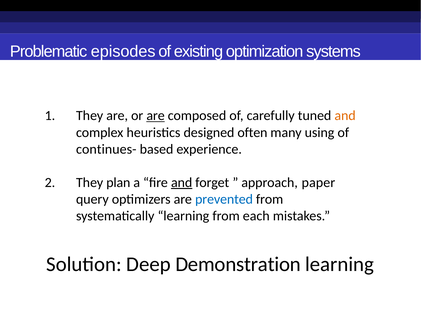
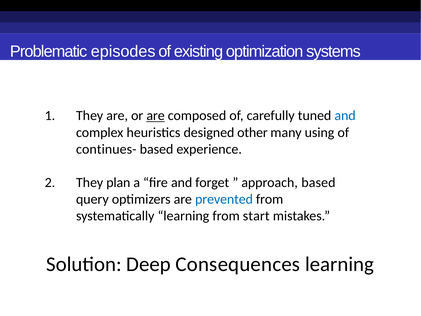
and at (345, 116) colour: orange -> blue
often: often -> other
and at (182, 183) underline: present -> none
approach paper: paper -> based
each: each -> start
Demonstration: Demonstration -> Consequences
